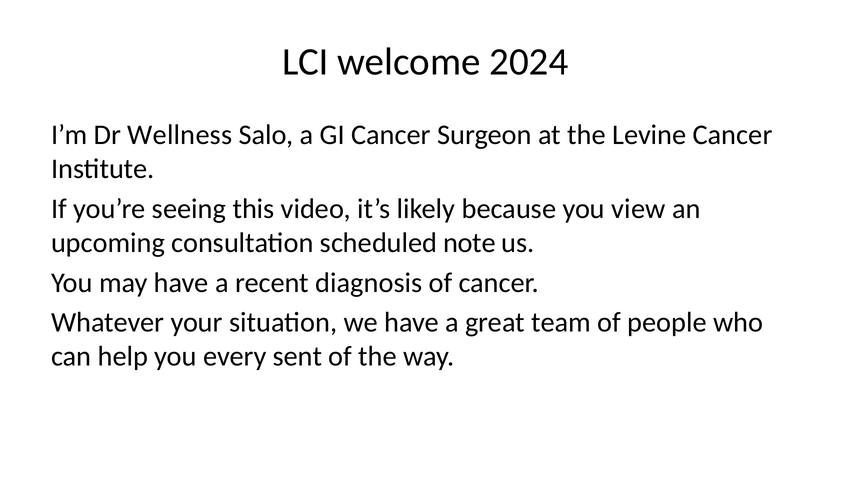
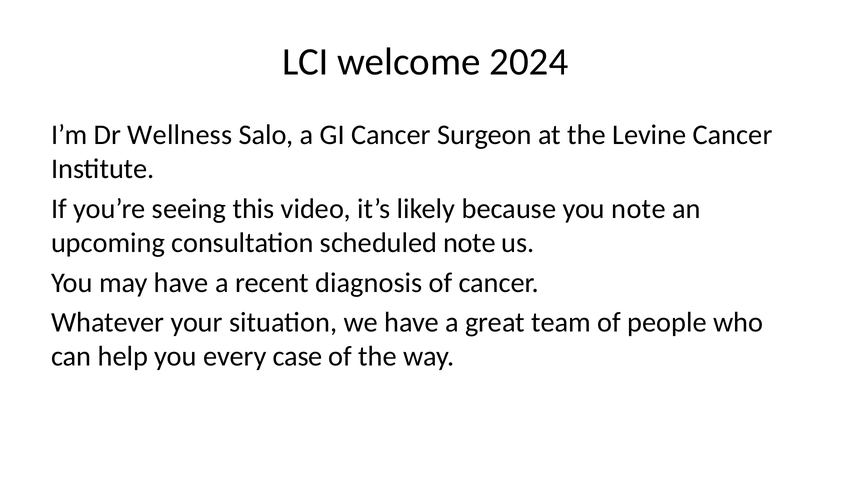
you view: view -> note
sent: sent -> case
